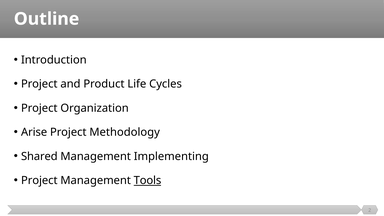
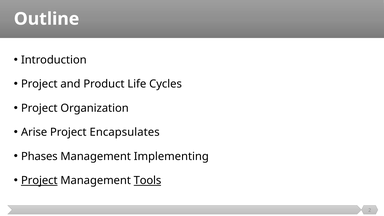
Methodology: Methodology -> Encapsulates
Shared: Shared -> Phases
Project at (39, 181) underline: none -> present
